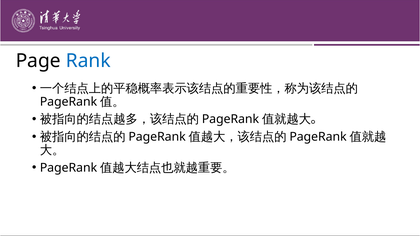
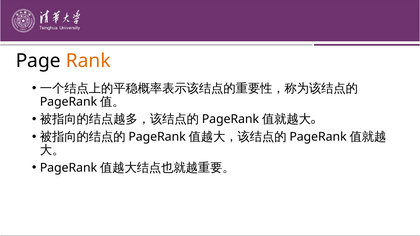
Rank colour: blue -> orange
